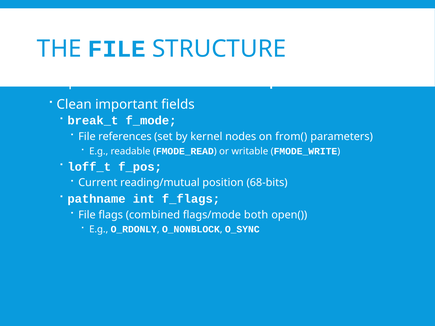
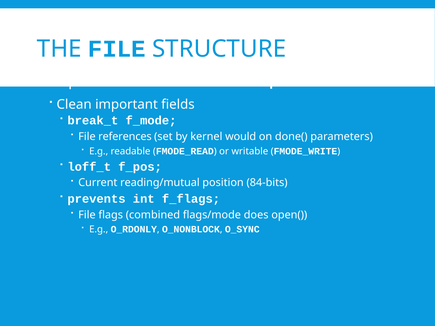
nodes: nodes -> would
from(: from( -> done(
68-bits: 68-bits -> 84-bits
pathname: pathname -> prevents
both: both -> does
